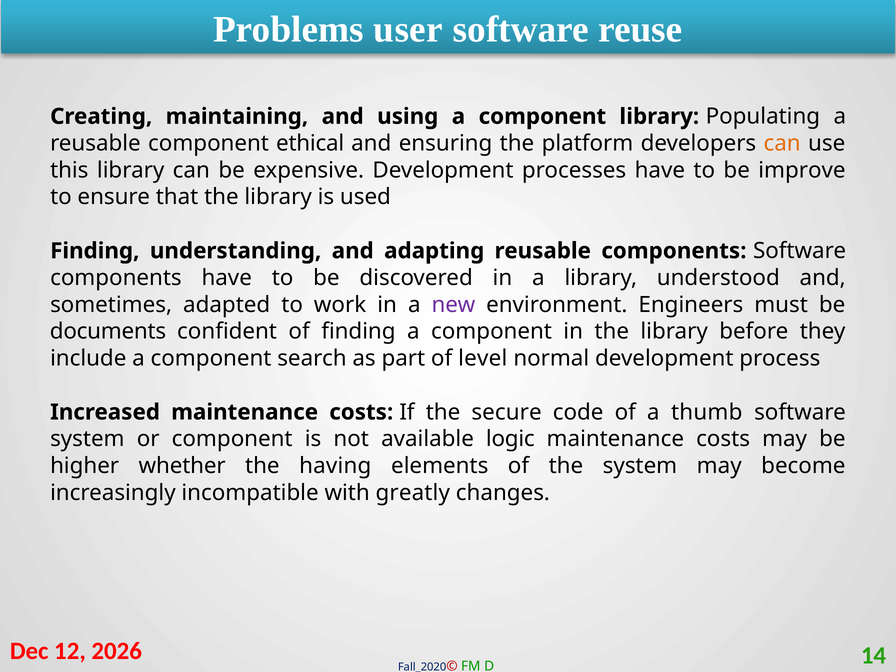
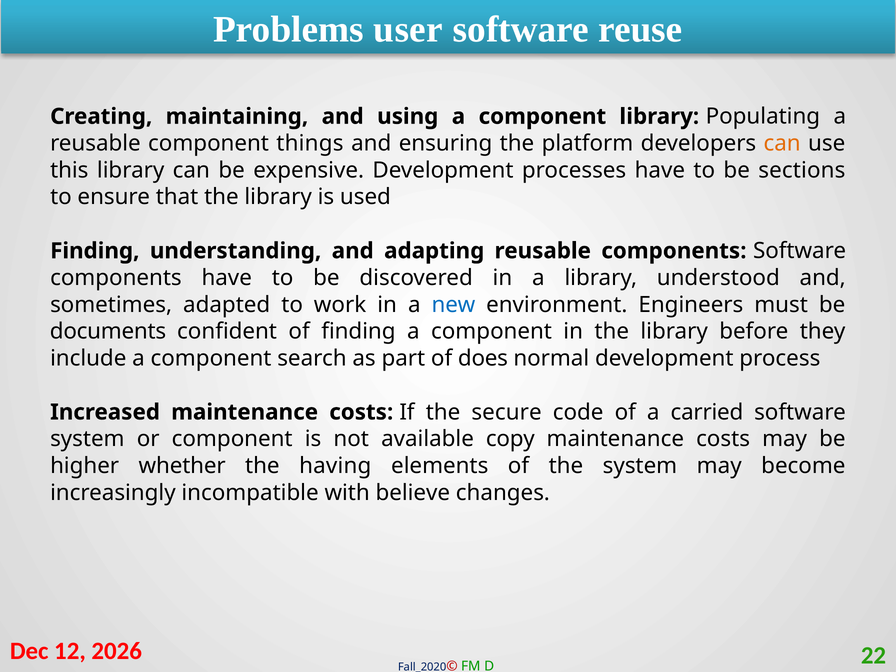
ethical: ethical -> things
improve: improve -> sections
new colour: purple -> blue
level: level -> does
thumb: thumb -> carried
logic: logic -> copy
greatly: greatly -> believe
14: 14 -> 22
